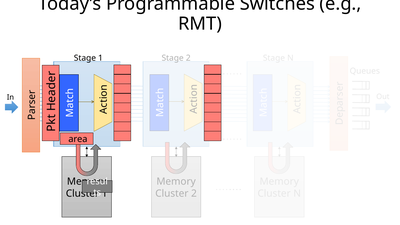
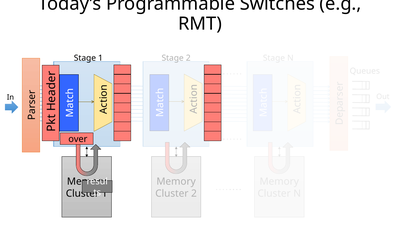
area: area -> over
